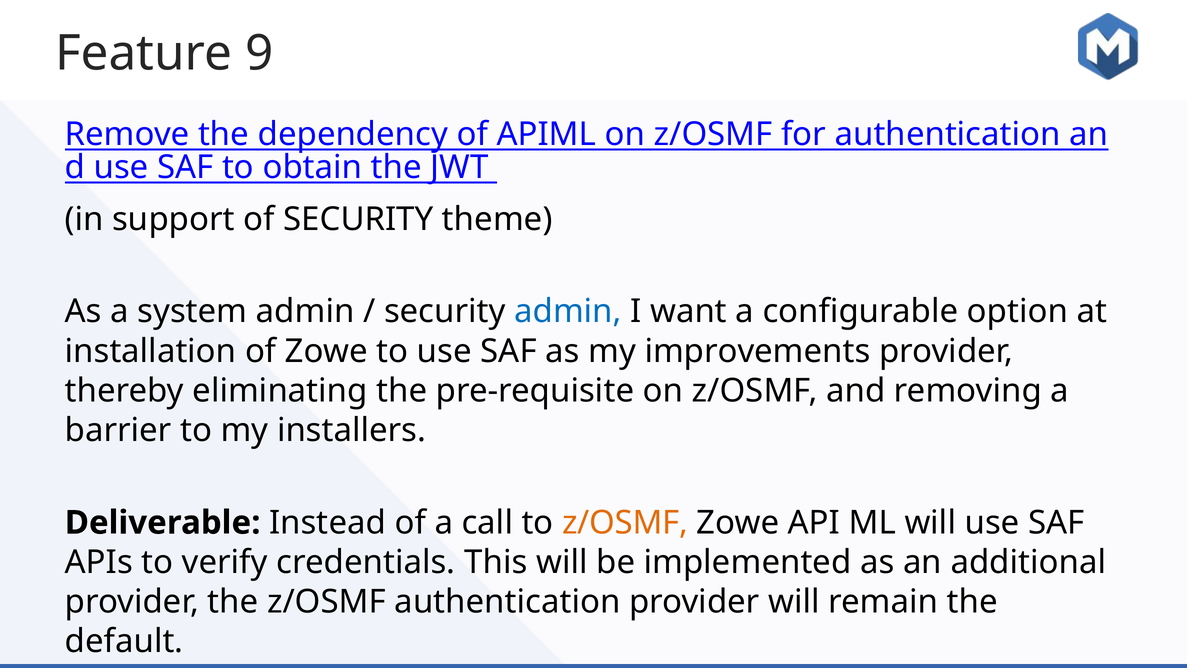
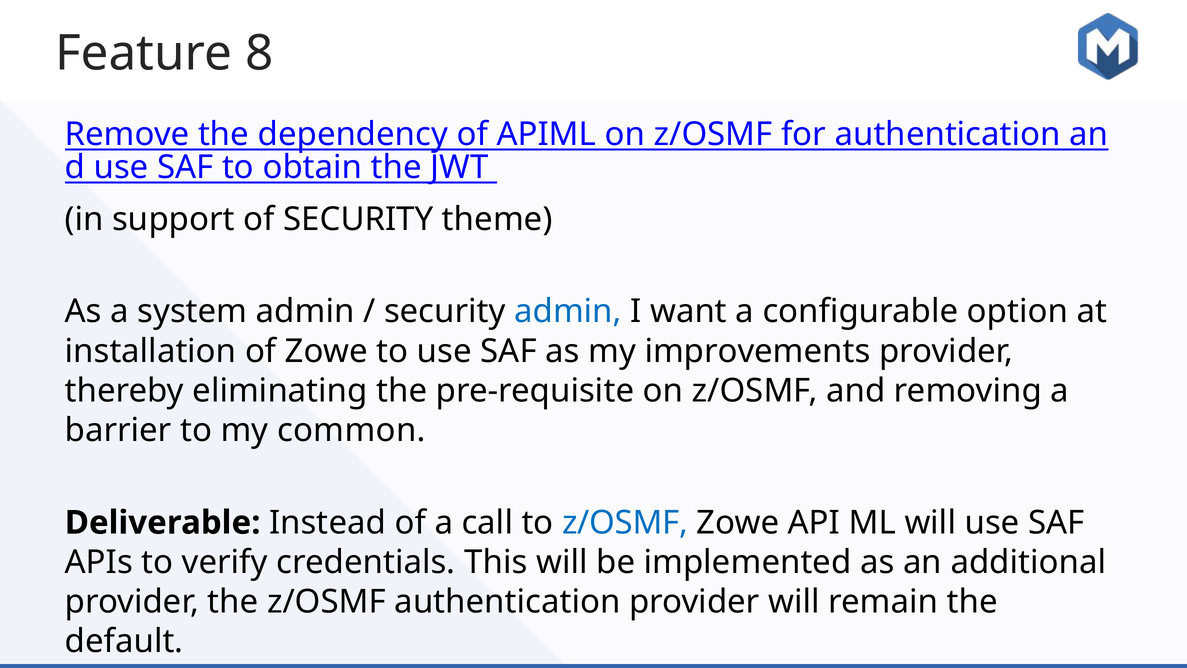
9: 9 -> 8
installers: installers -> common
z/OSMF at (625, 523) colour: orange -> blue
